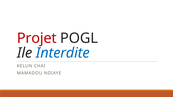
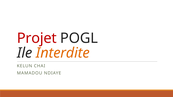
Interdite colour: blue -> orange
